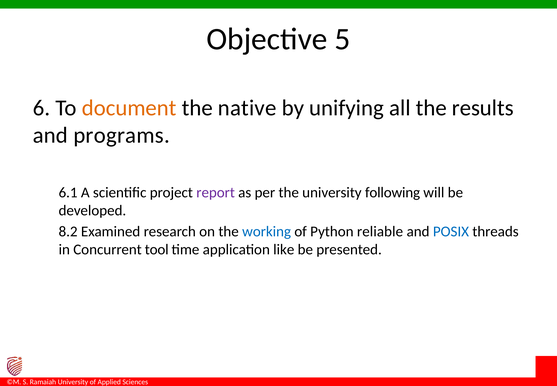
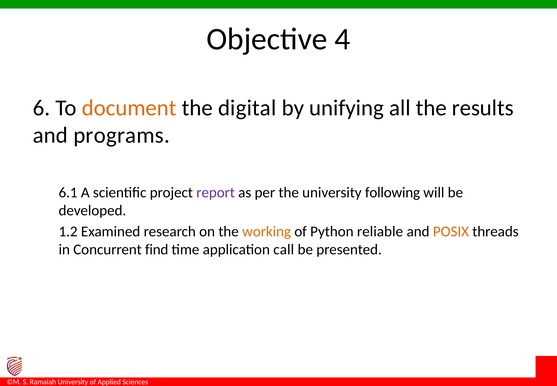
5: 5 -> 4
native: native -> digital
8.2: 8.2 -> 1.2
working colour: blue -> orange
POSIX colour: blue -> orange
tool: tool -> find
like: like -> call
